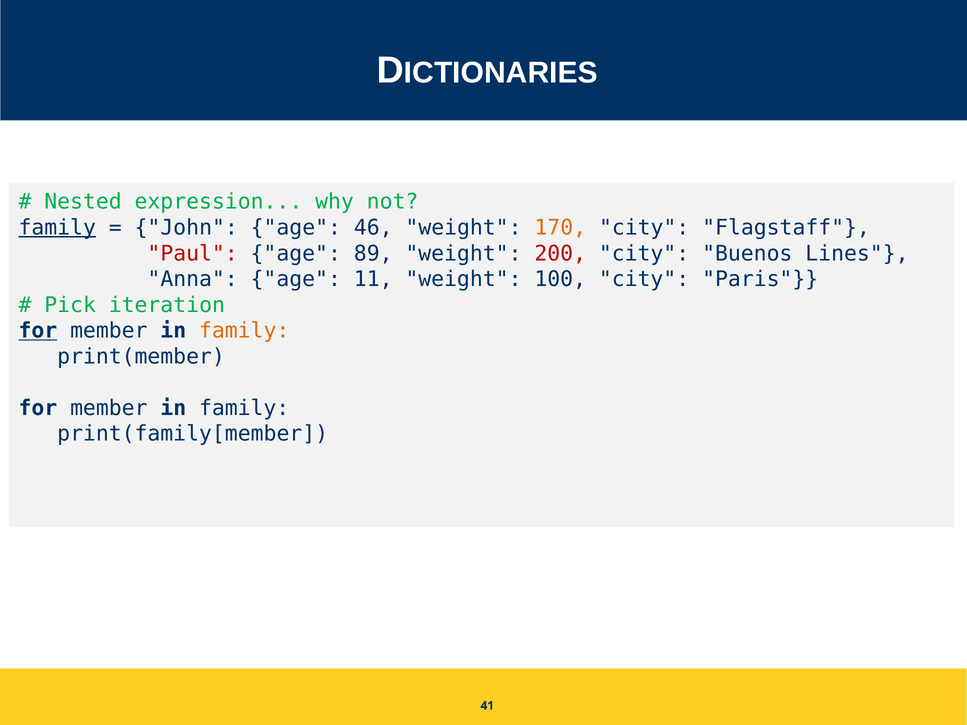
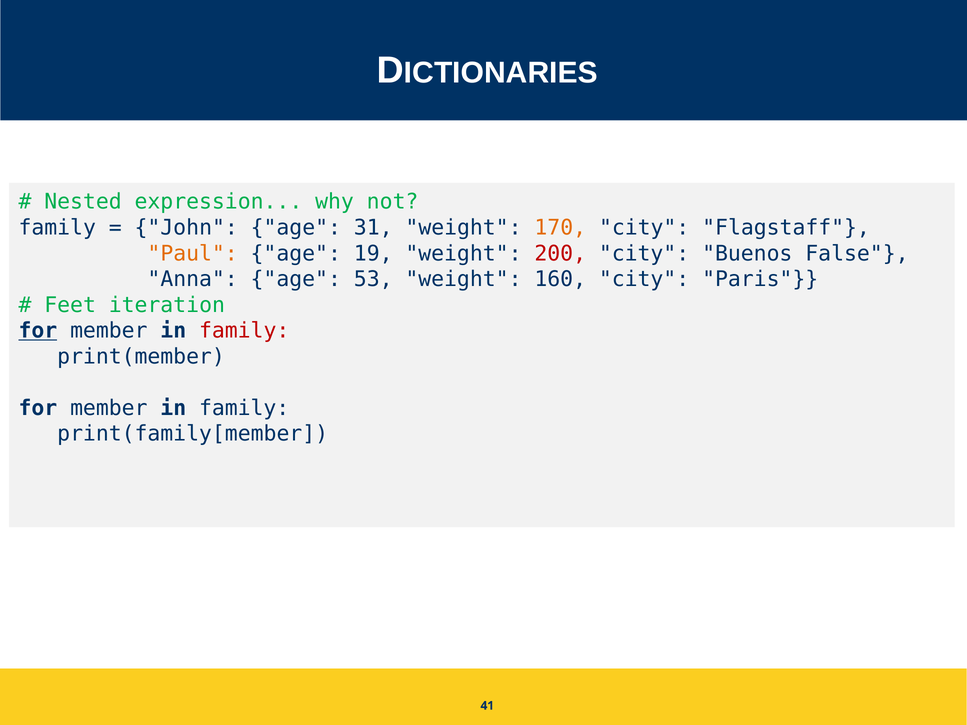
family at (57, 228) underline: present -> none
46: 46 -> 31
Paul colour: red -> orange
89: 89 -> 19
Lines: Lines -> False
11: 11 -> 53
100: 100 -> 160
Pick: Pick -> Feet
family at (244, 331) colour: orange -> red
